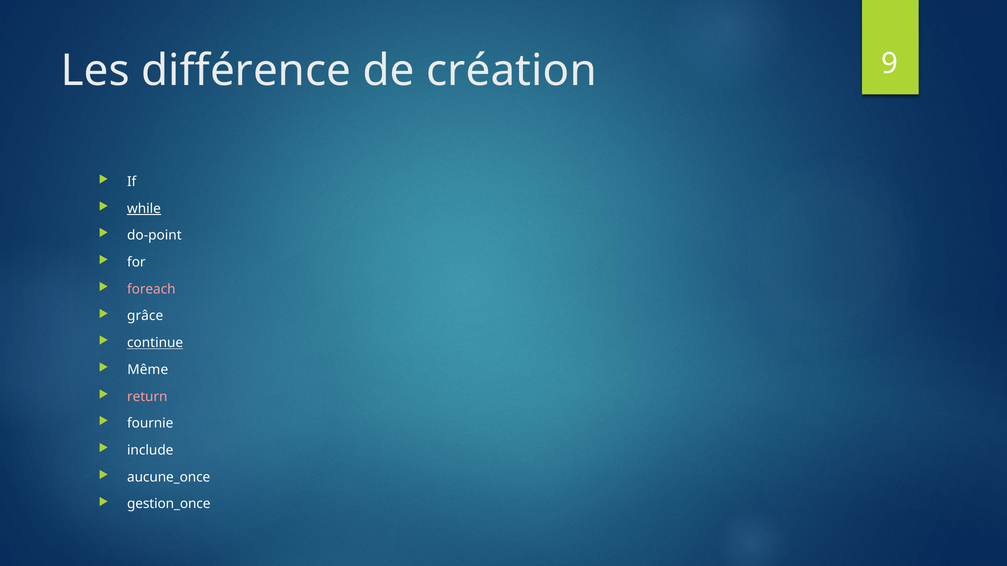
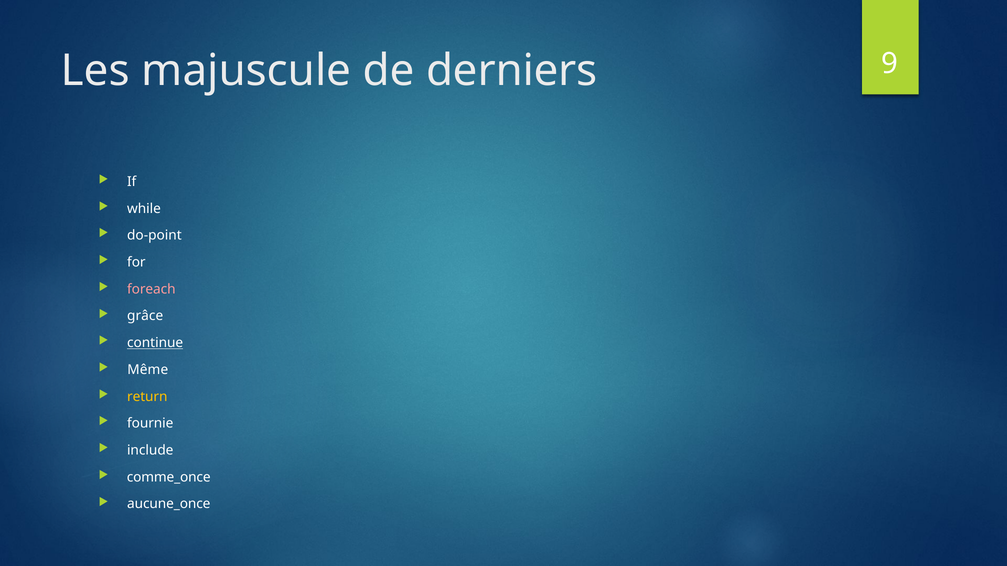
différence: différence -> majuscule
création: création -> derniers
while underline: present -> none
return colour: pink -> yellow
aucune_once: aucune_once -> comme_once
gestion_once: gestion_once -> aucune_once
